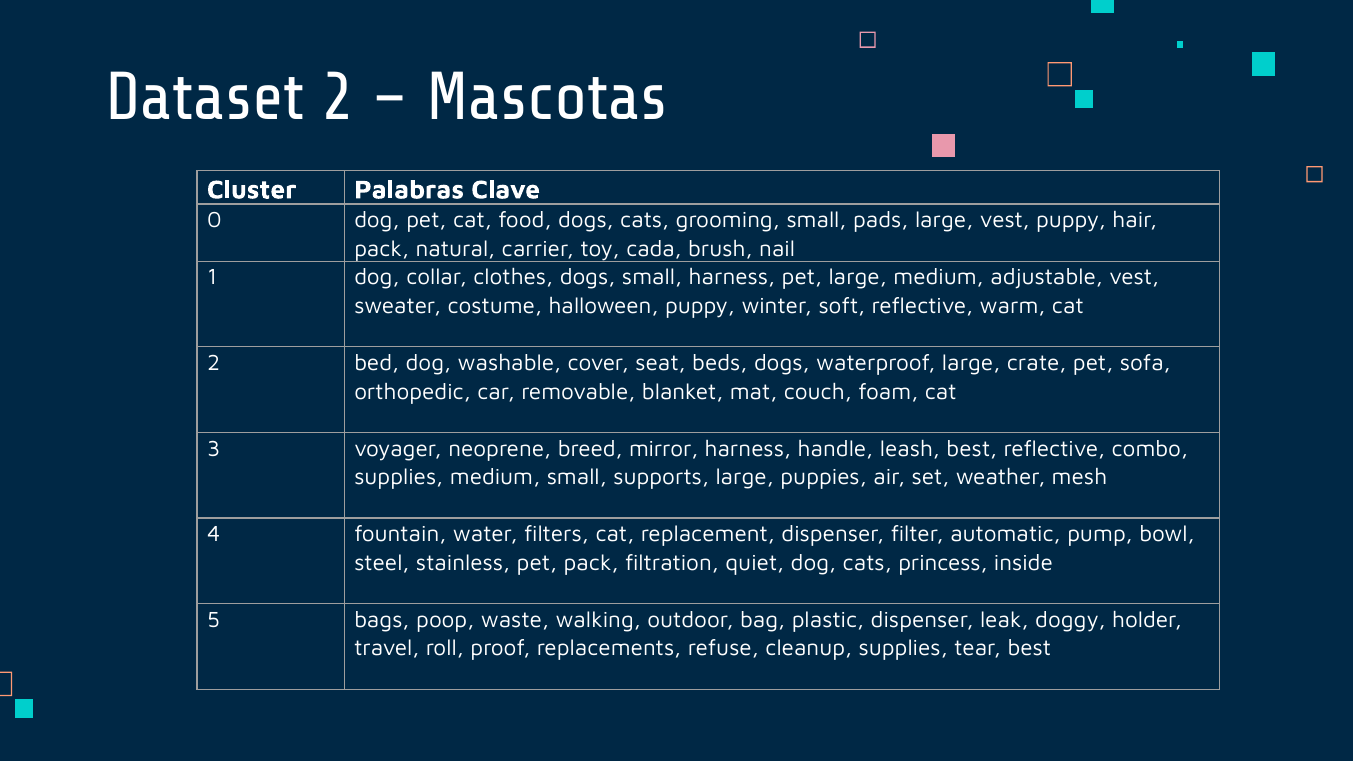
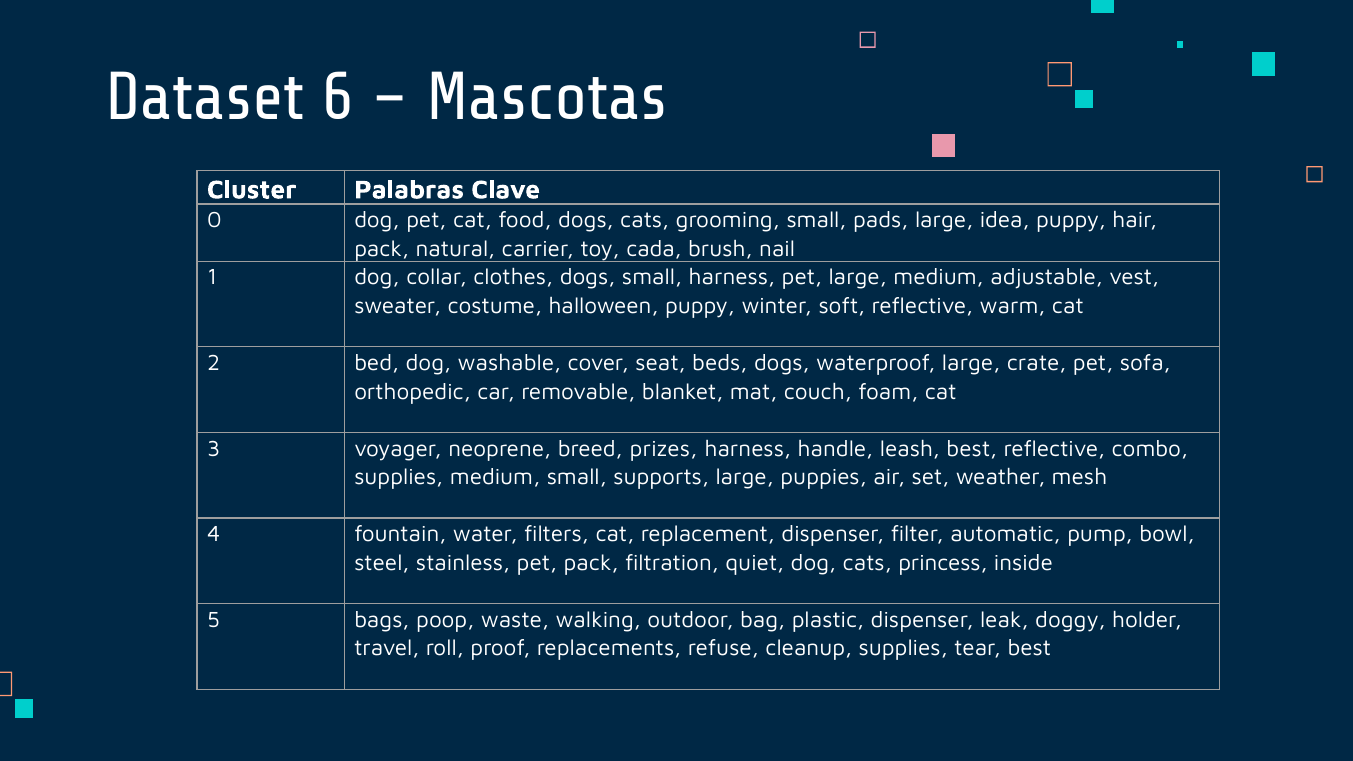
Dataset 2: 2 -> 6
large vest: vest -> idea
mirror: mirror -> prizes
